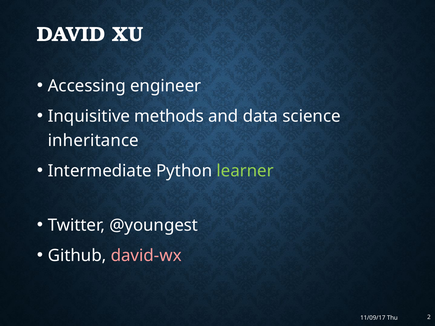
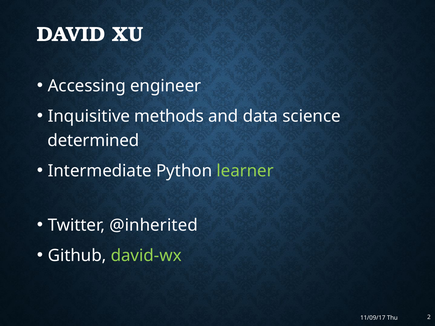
inheritance: inheritance -> determined
@youngest: @youngest -> @inherited
david-wx colour: pink -> light green
